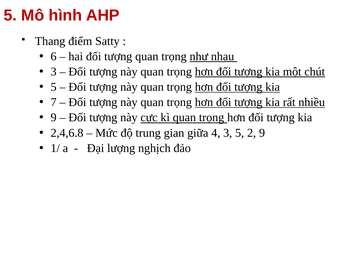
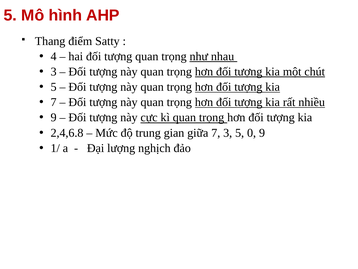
6: 6 -> 4
giữa 4: 4 -> 7
2: 2 -> 0
